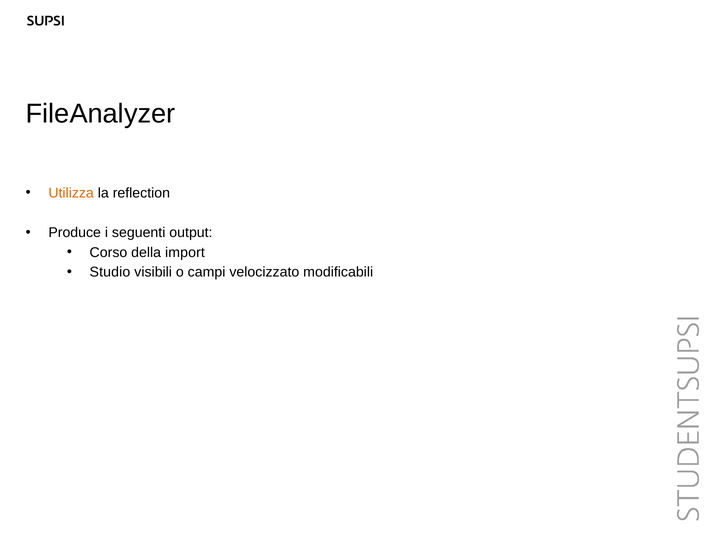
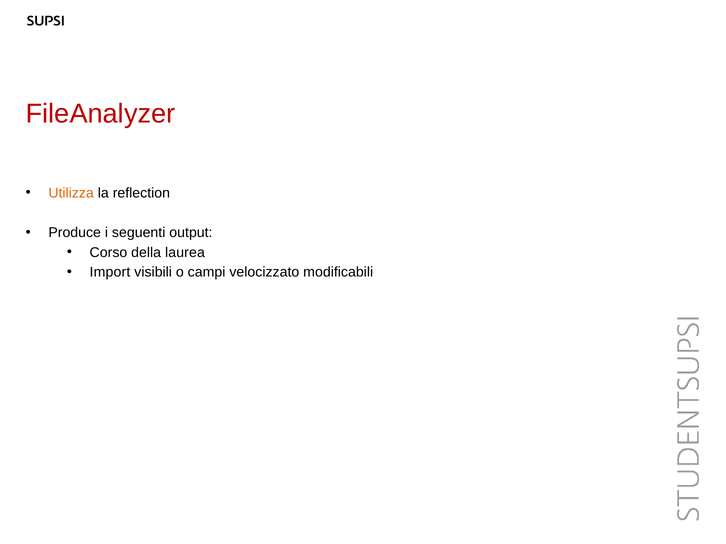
FileAnalyzer colour: black -> red
import: import -> laurea
Studio: Studio -> Import
